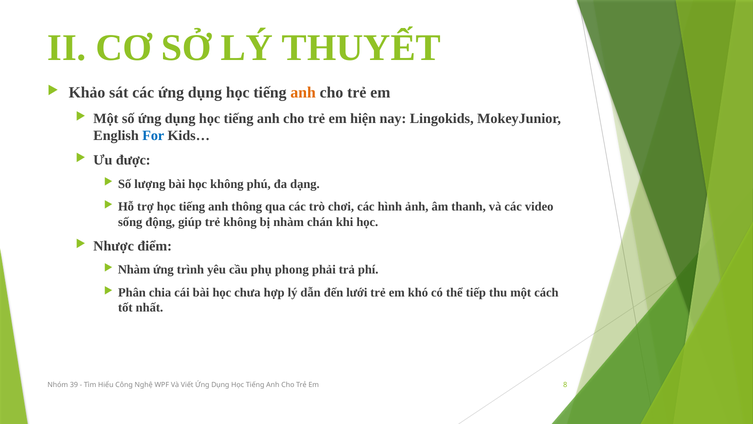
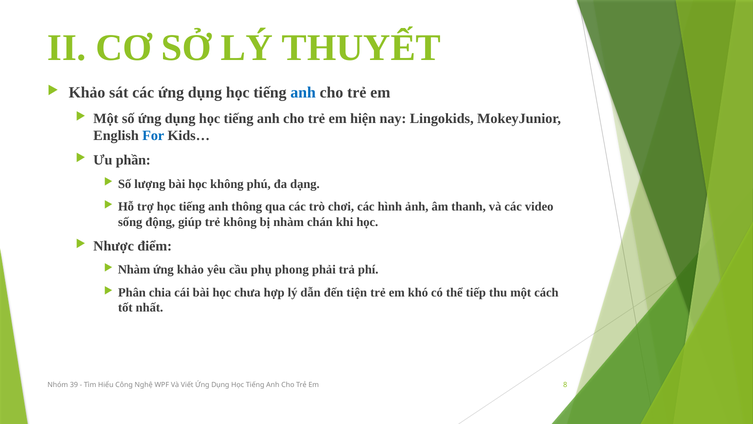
anh at (303, 93) colour: orange -> blue
được: được -> phần
ứng trình: trình -> khảo
lưới: lưới -> tiện
